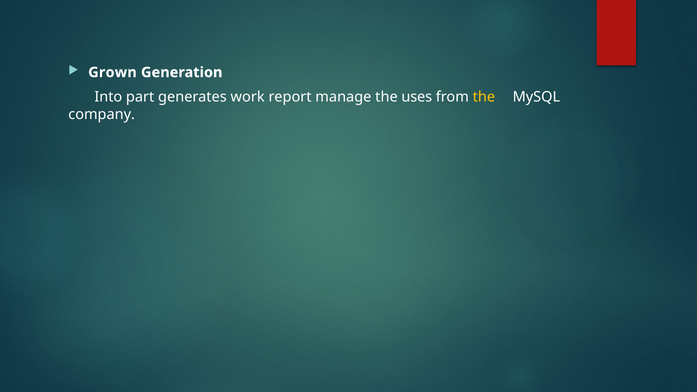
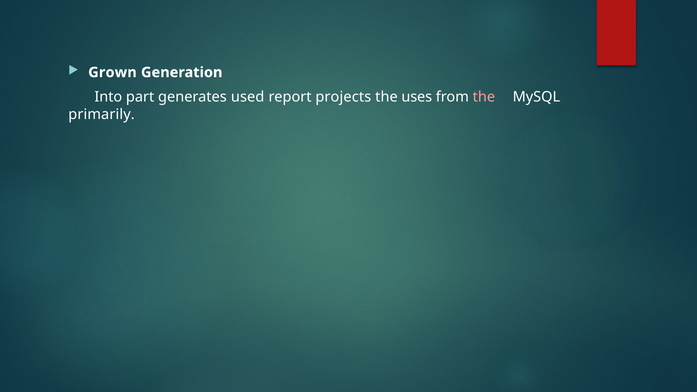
work: work -> used
manage: manage -> projects
the at (484, 97) colour: yellow -> pink
company: company -> primarily
